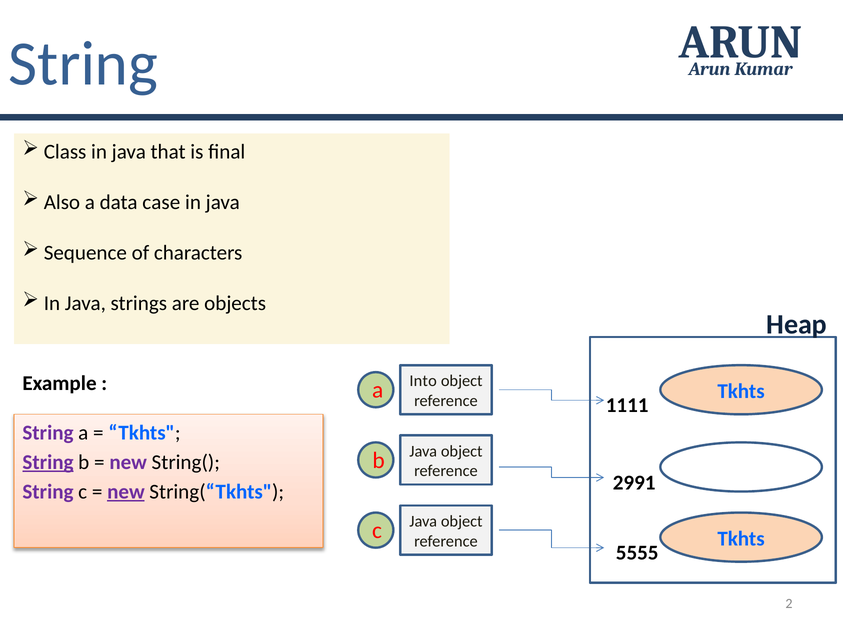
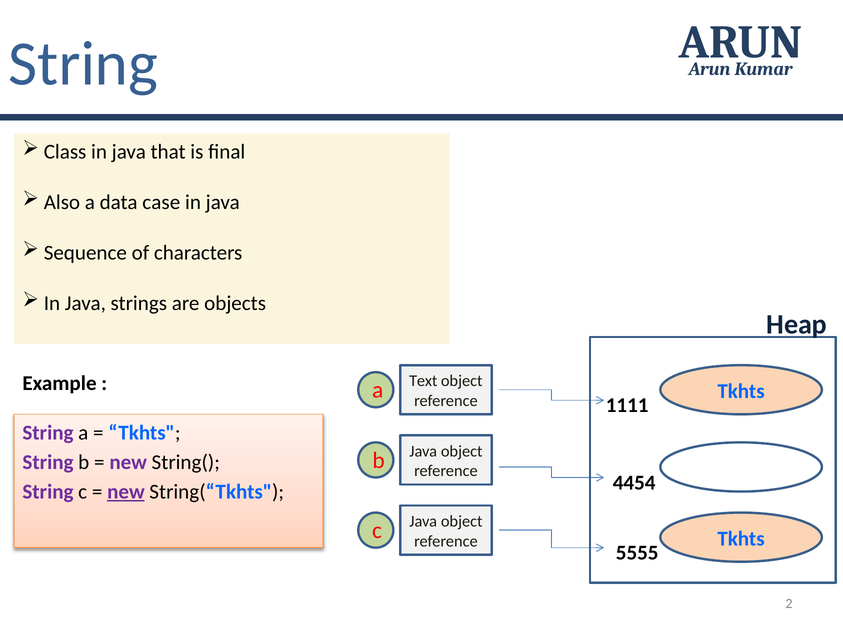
Into: Into -> Text
String at (48, 462) underline: present -> none
2991: 2991 -> 4454
